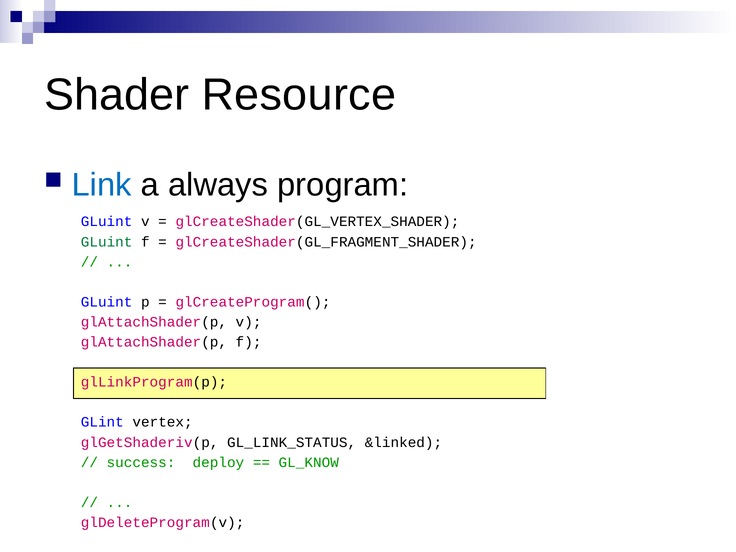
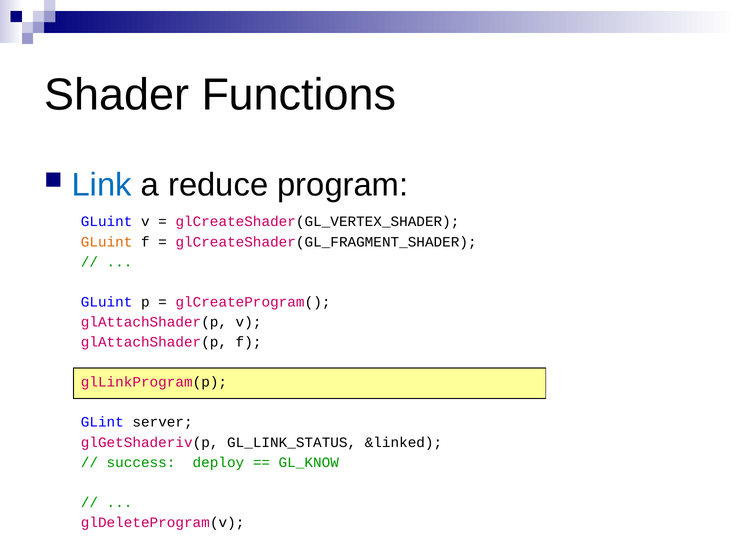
Resource: Resource -> Functions
always: always -> reduce
GLuint at (107, 242) colour: green -> orange
vertex: vertex -> server
